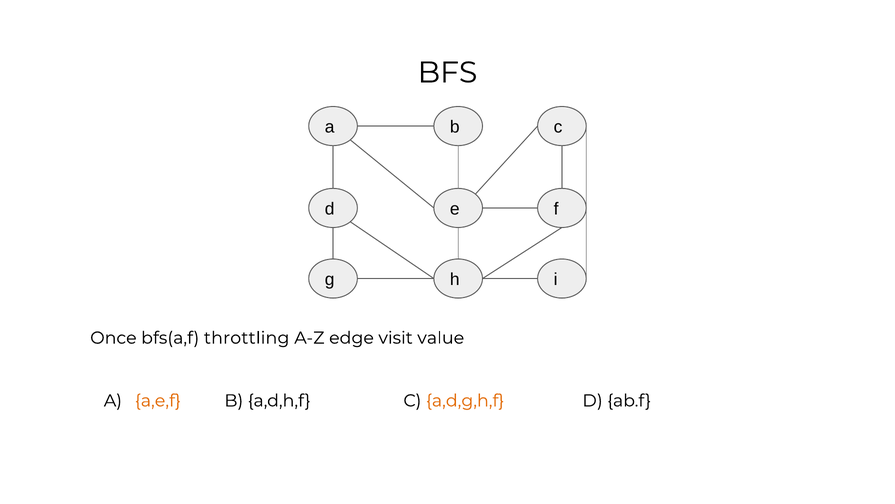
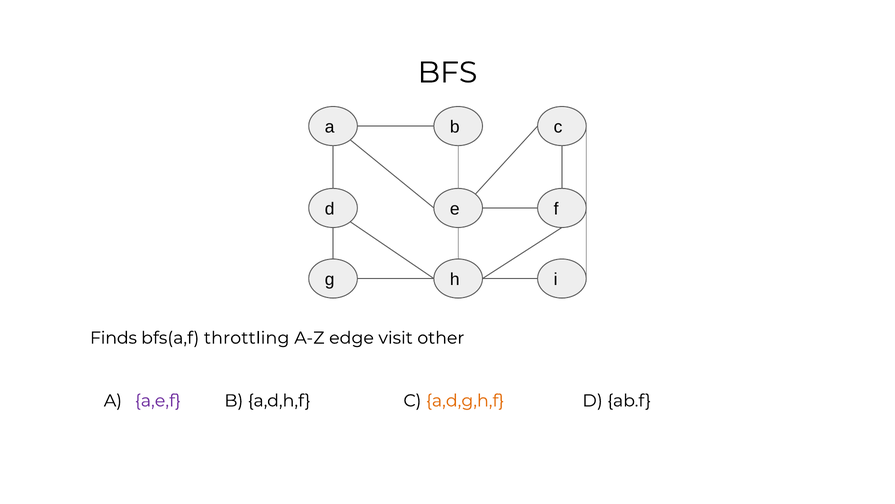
Once: Once -> Finds
value: value -> other
a,e,f colour: orange -> purple
